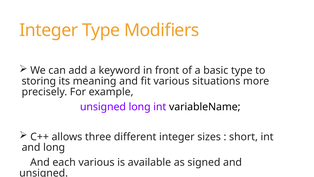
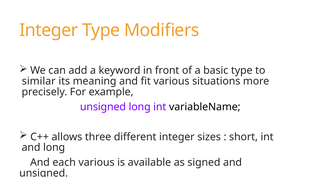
storing: storing -> similar
